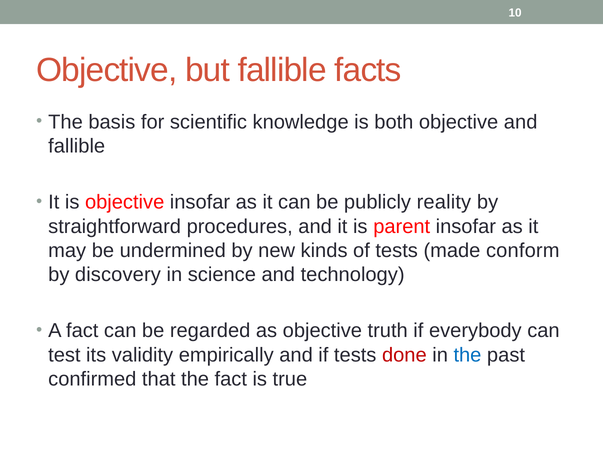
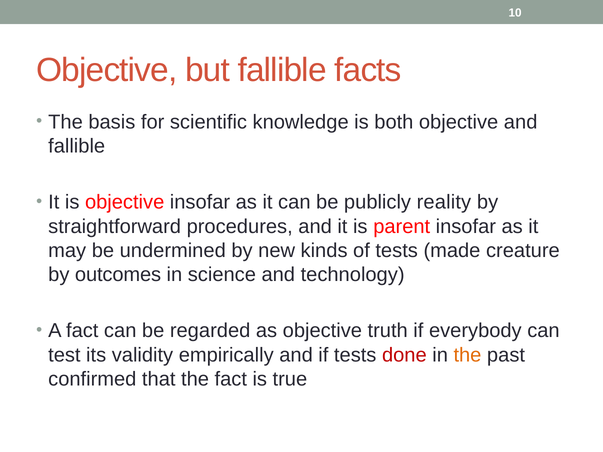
conform: conform -> creature
discovery: discovery -> outcomes
the at (467, 355) colour: blue -> orange
